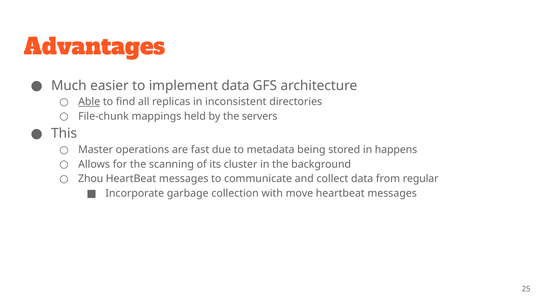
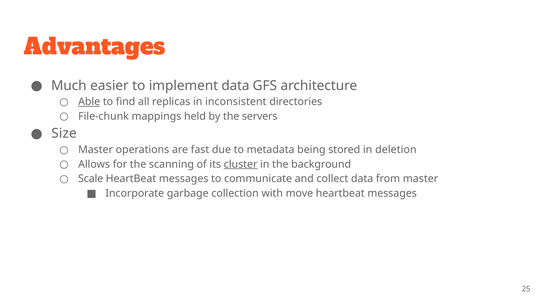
This: This -> Size
happens: happens -> deletion
cluster underline: none -> present
Zhou: Zhou -> Scale
from regular: regular -> master
